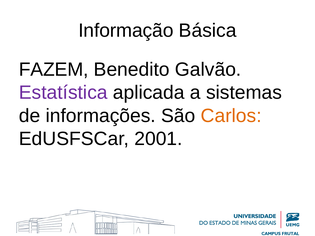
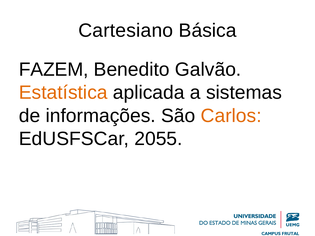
Informação: Informação -> Cartesiano
Estatística colour: purple -> orange
2001: 2001 -> 2055
